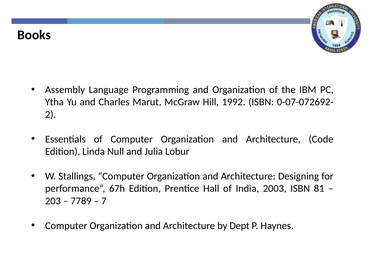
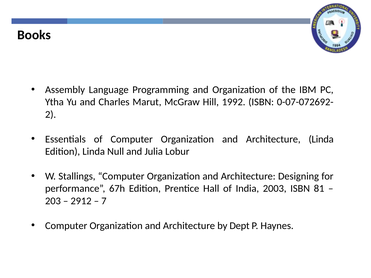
Architecture Code: Code -> Linda
7789: 7789 -> 2912
